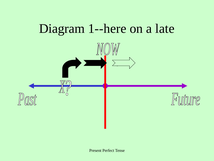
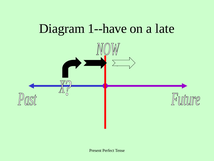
1--here: 1--here -> 1--have
